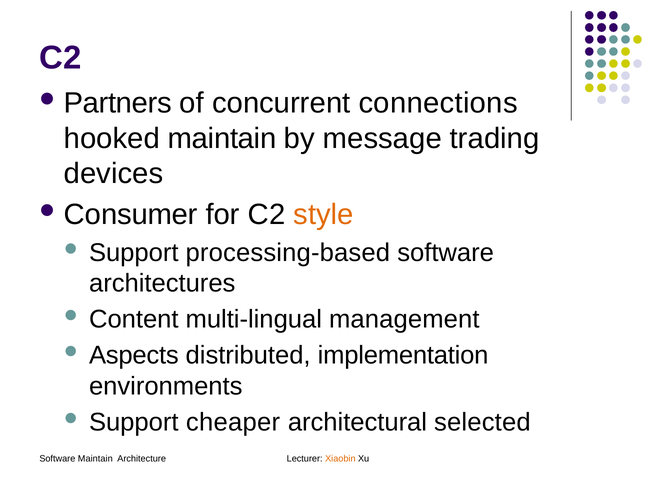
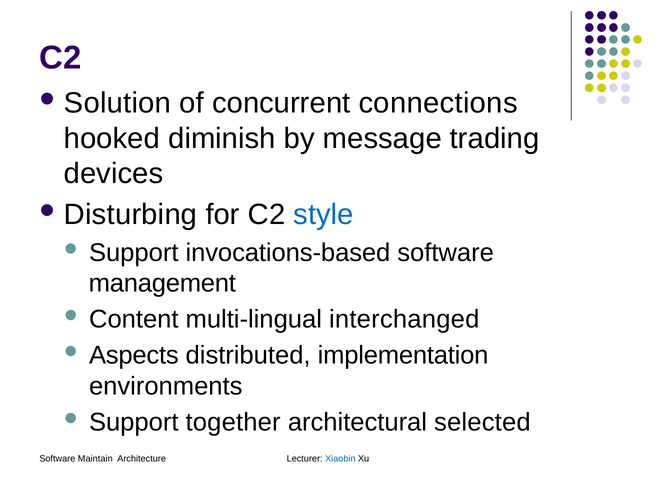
Partners: Partners -> Solution
hooked maintain: maintain -> diminish
Consumer: Consumer -> Disturbing
style colour: orange -> blue
processing-based: processing-based -> invocations-based
architectures: architectures -> management
management: management -> interchanged
cheaper: cheaper -> together
Xiaobin colour: orange -> blue
